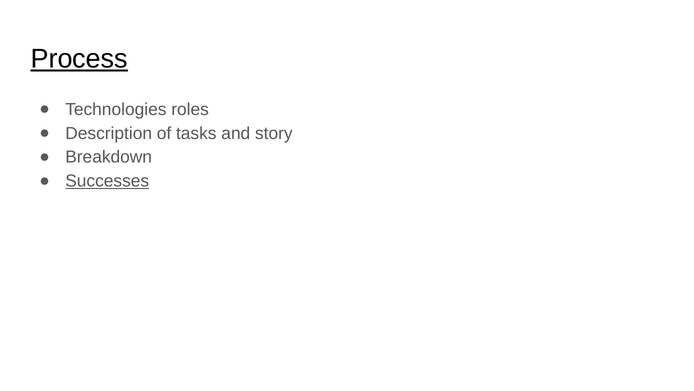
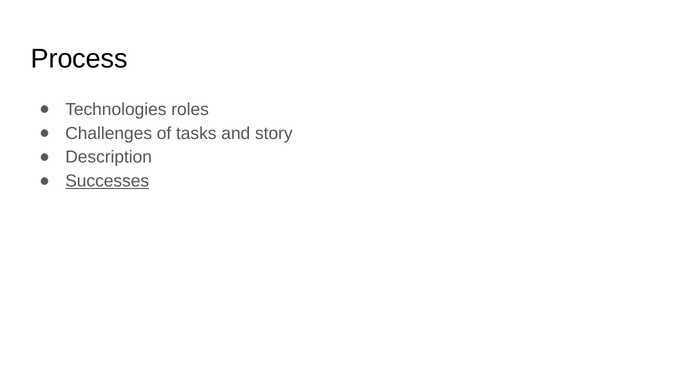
Process underline: present -> none
Description: Description -> Challenges
Breakdown: Breakdown -> Description
